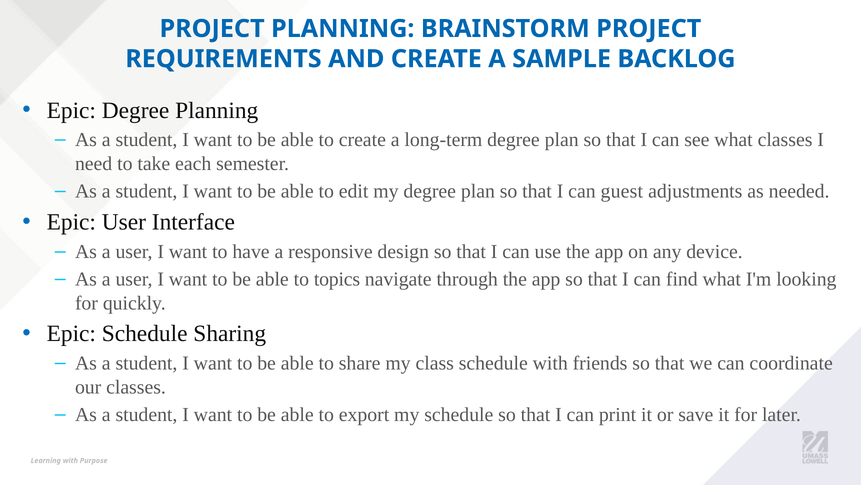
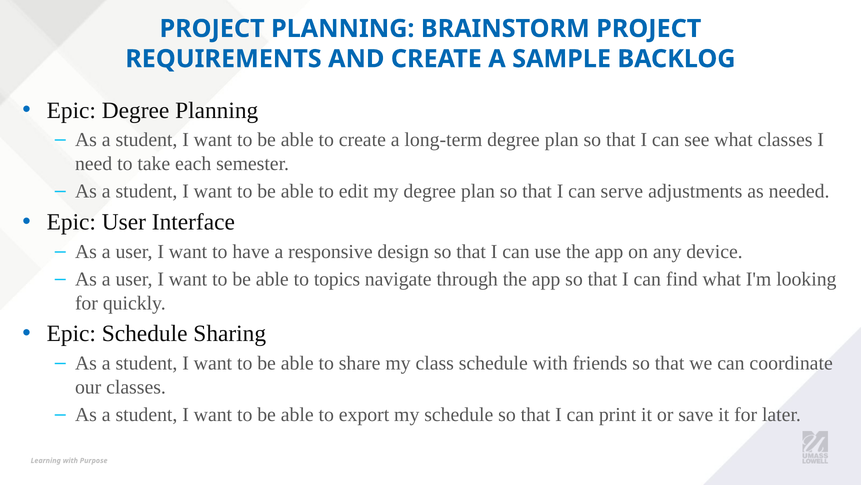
guest: guest -> serve
